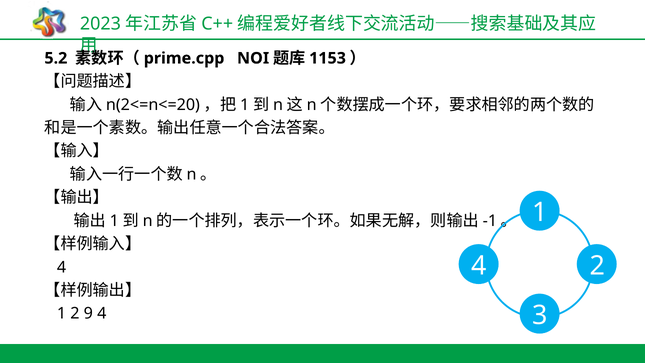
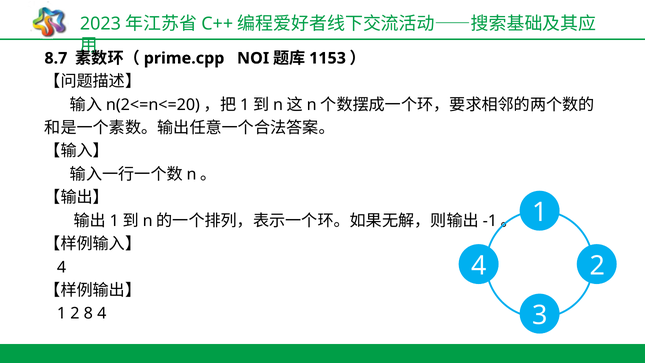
5.2: 5.2 -> 8.7
9: 9 -> 8
